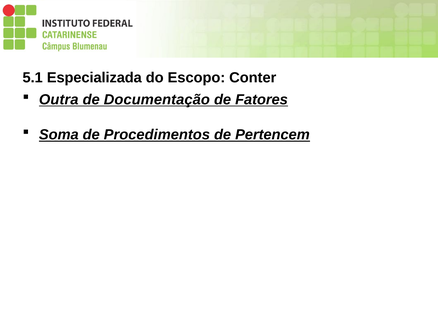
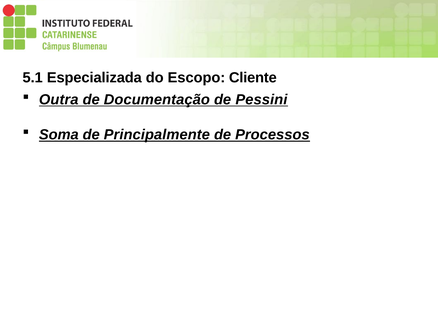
Conter: Conter -> Cliente
Fatores: Fatores -> Pessini
Procedimentos: Procedimentos -> Principalmente
Pertencem: Pertencem -> Processos
